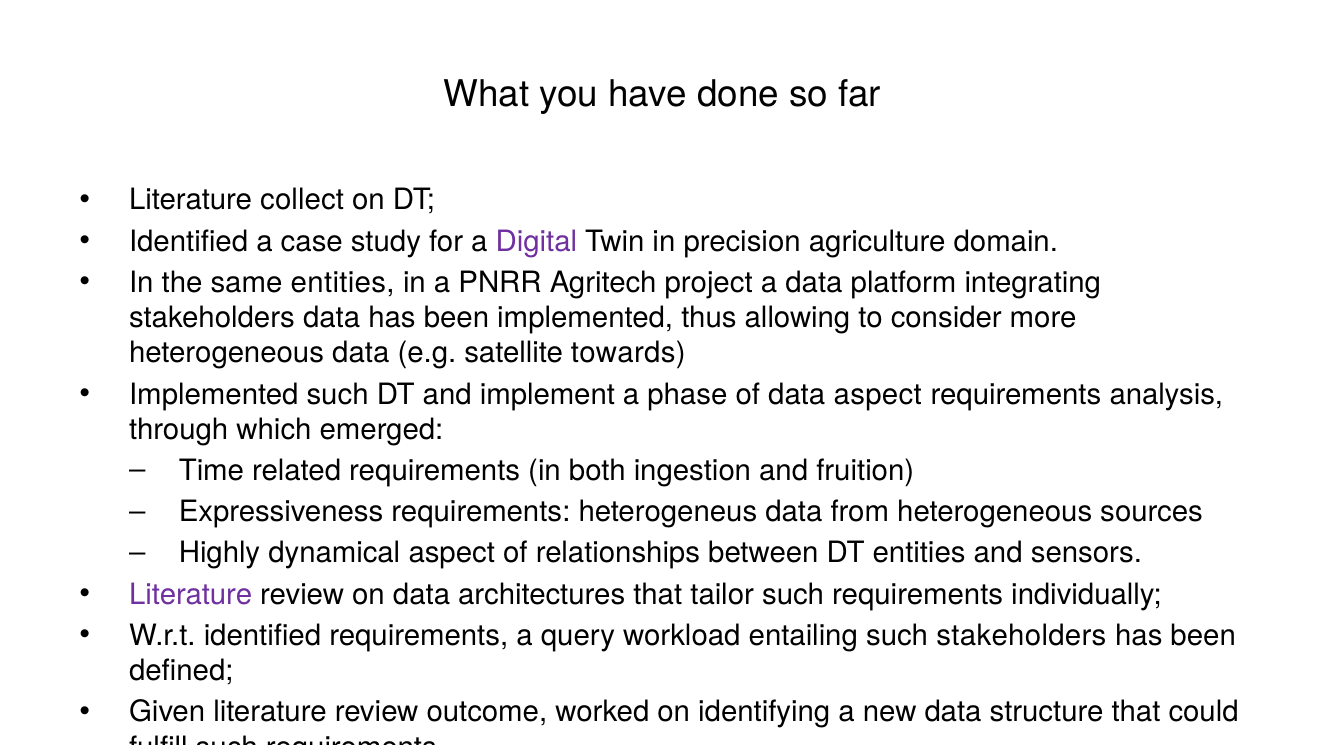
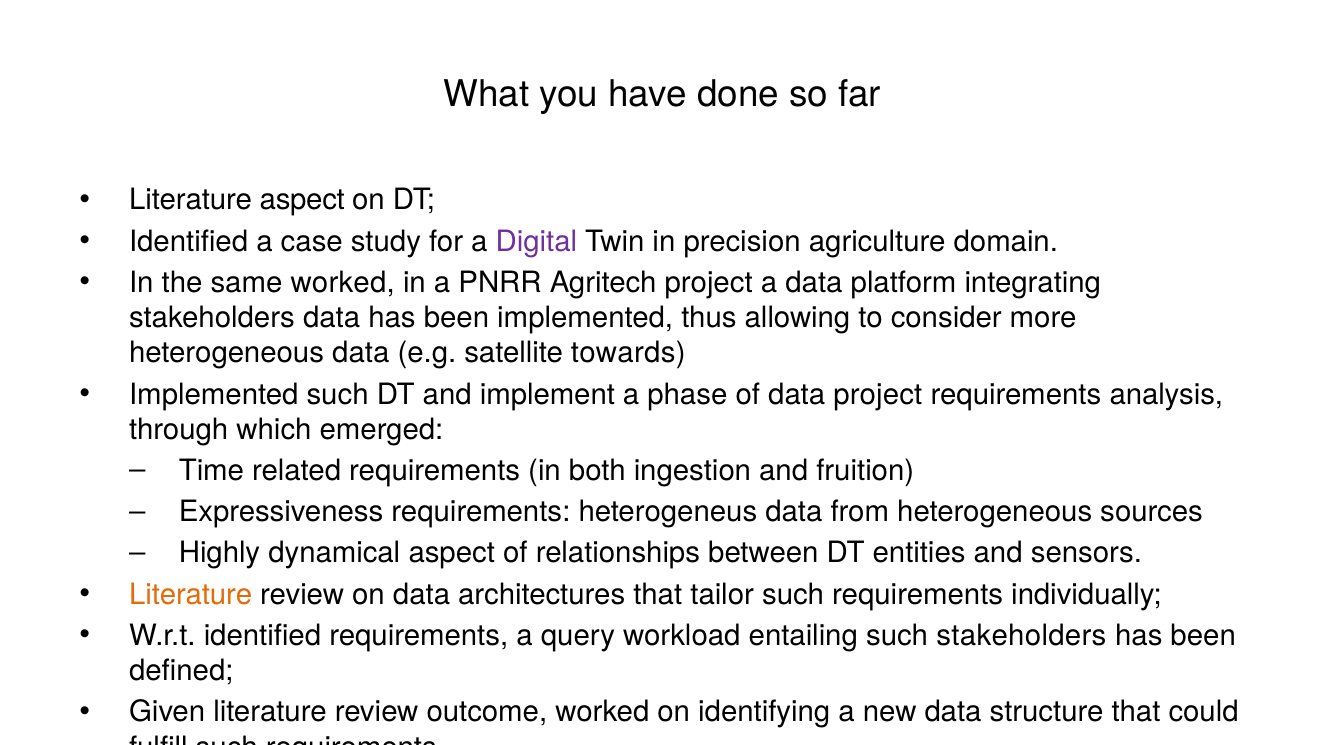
Literature collect: collect -> aspect
same entities: entities -> worked
data aspect: aspect -> project
Literature at (191, 595) colour: purple -> orange
